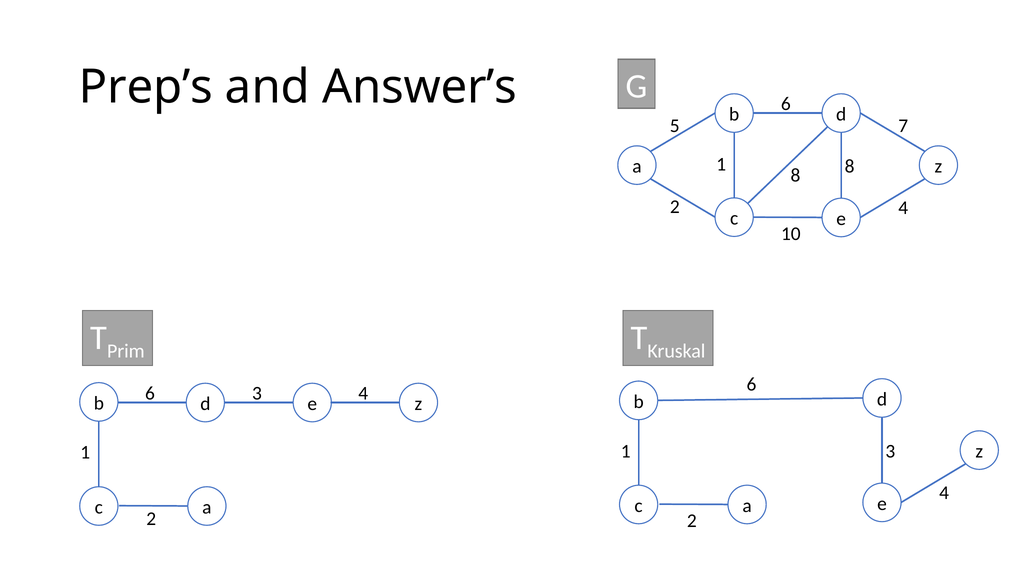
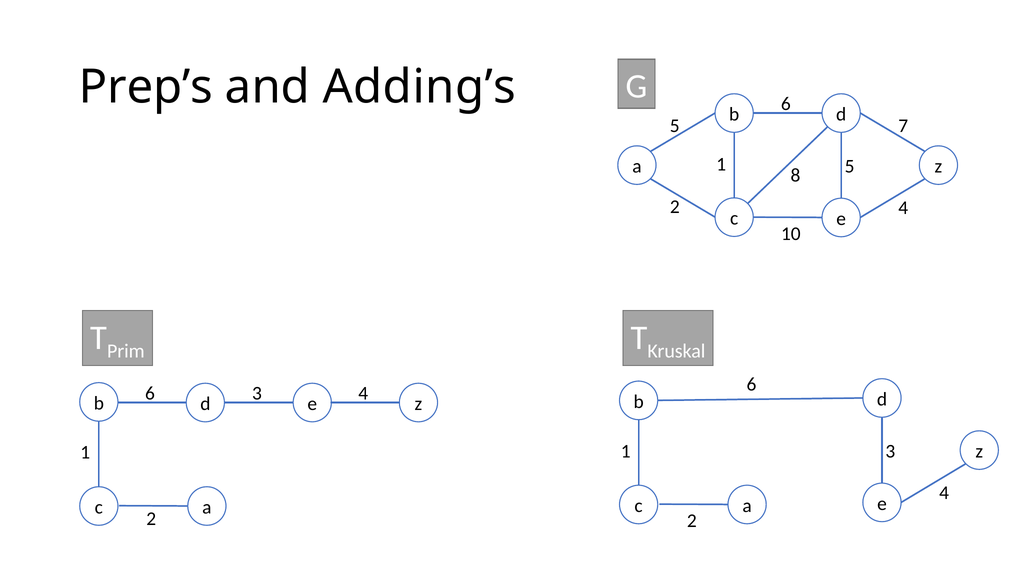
Answer’s: Answer’s -> Adding’s
8 8: 8 -> 5
